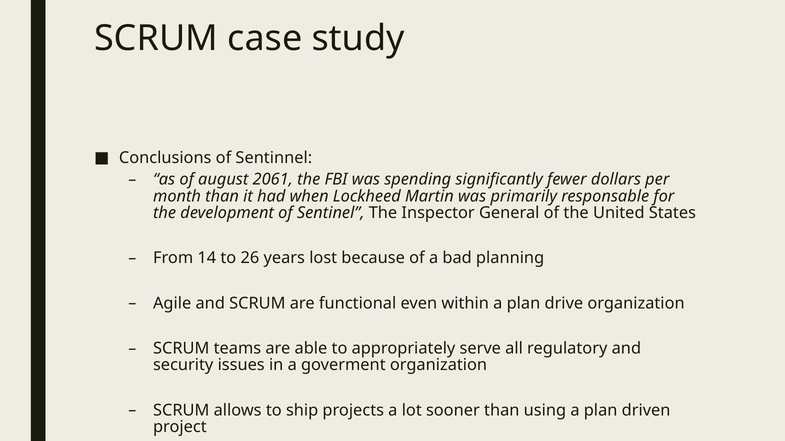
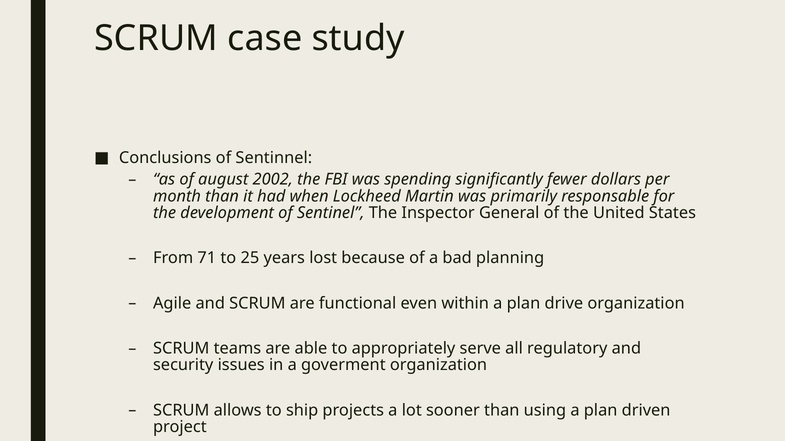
2061: 2061 -> 2002
14: 14 -> 71
26: 26 -> 25
